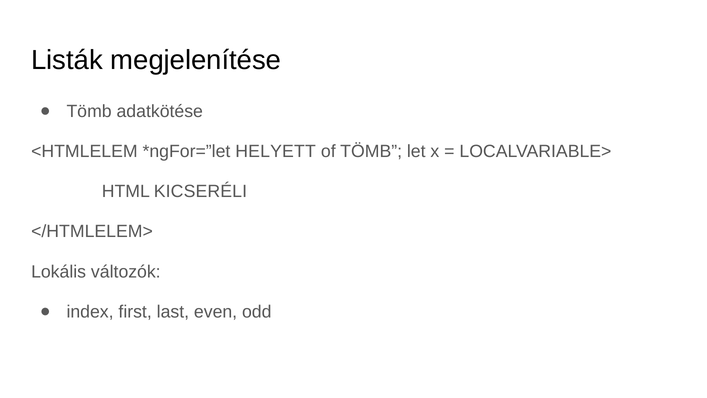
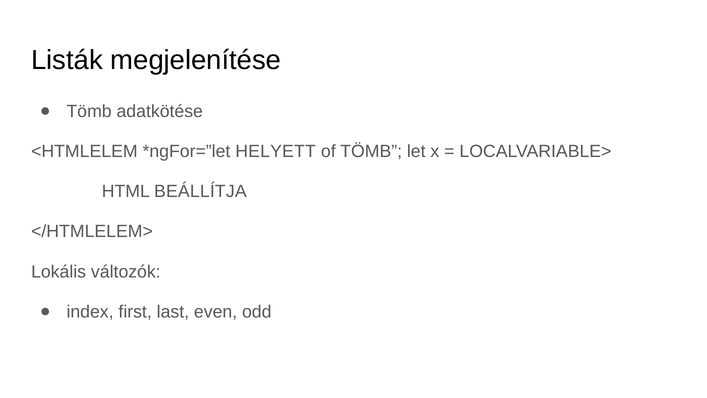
KICSERÉLI: KICSERÉLI -> BEÁLLÍTJA
